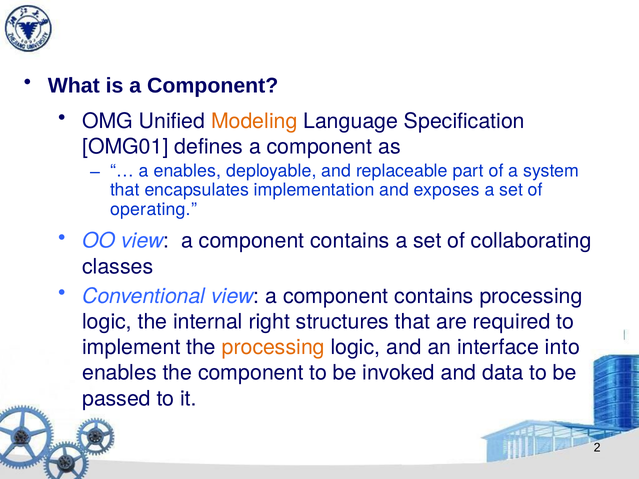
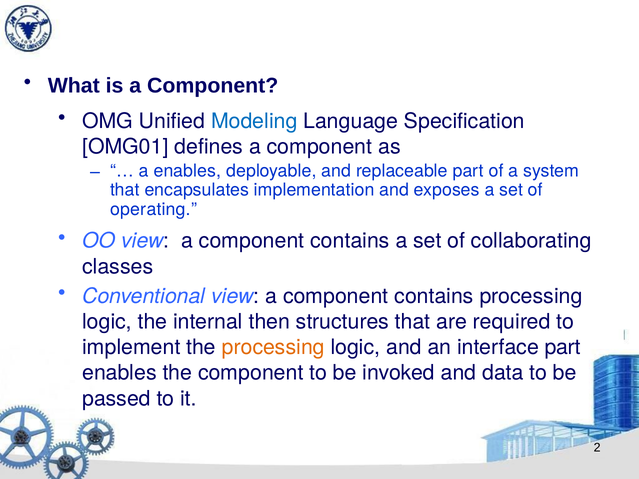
Modeling colour: orange -> blue
right: right -> then
interface into: into -> part
